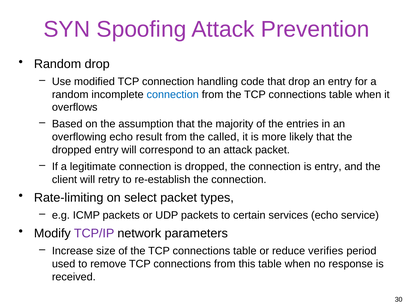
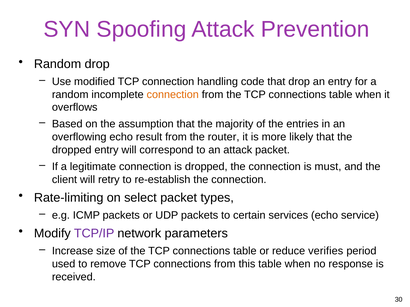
connection at (173, 95) colour: blue -> orange
called: called -> router
is entry: entry -> must
